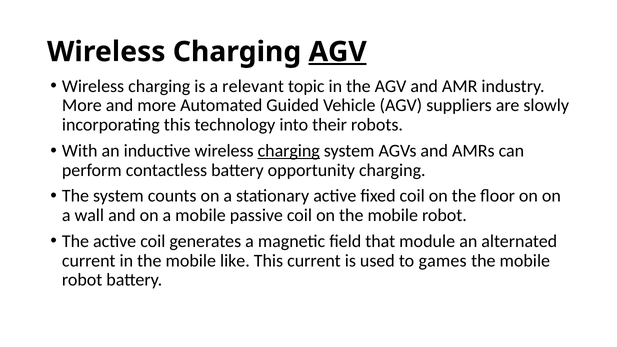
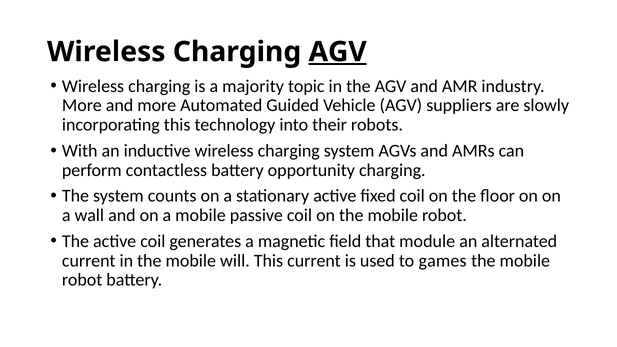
relevant: relevant -> majority
charging at (289, 151) underline: present -> none
like: like -> will
